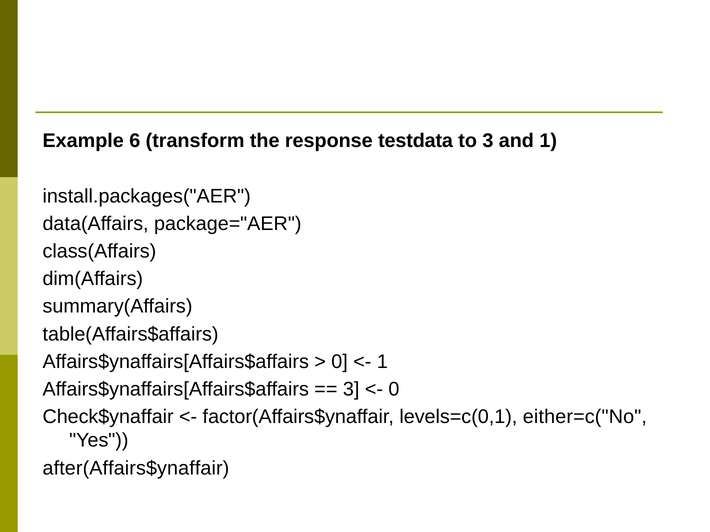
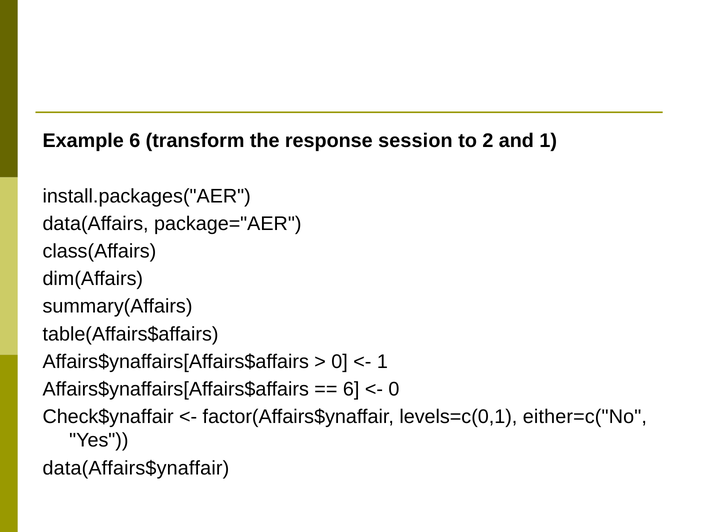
testdata: testdata -> session
to 3: 3 -> 2
3 at (351, 390): 3 -> 6
after(Affairs$ynaffair: after(Affairs$ynaffair -> data(Affairs$ynaffair
